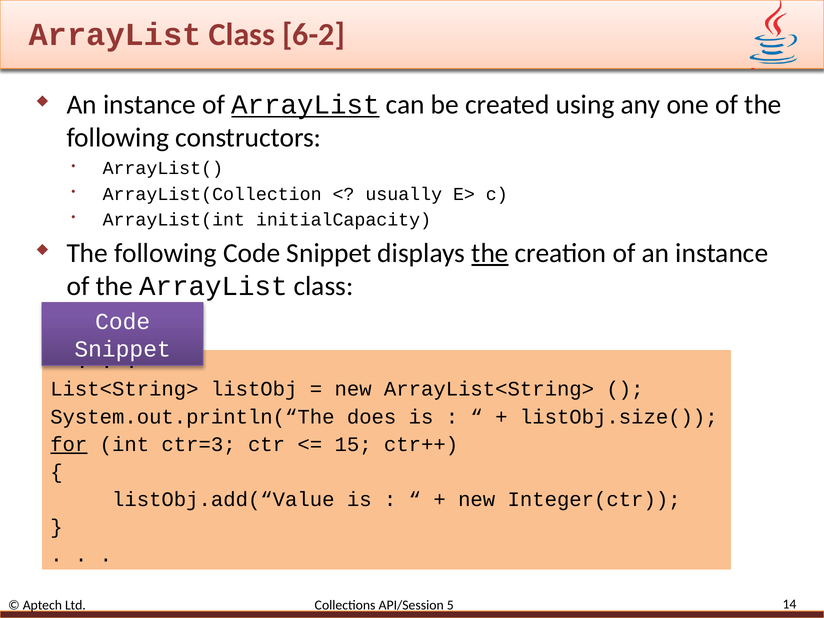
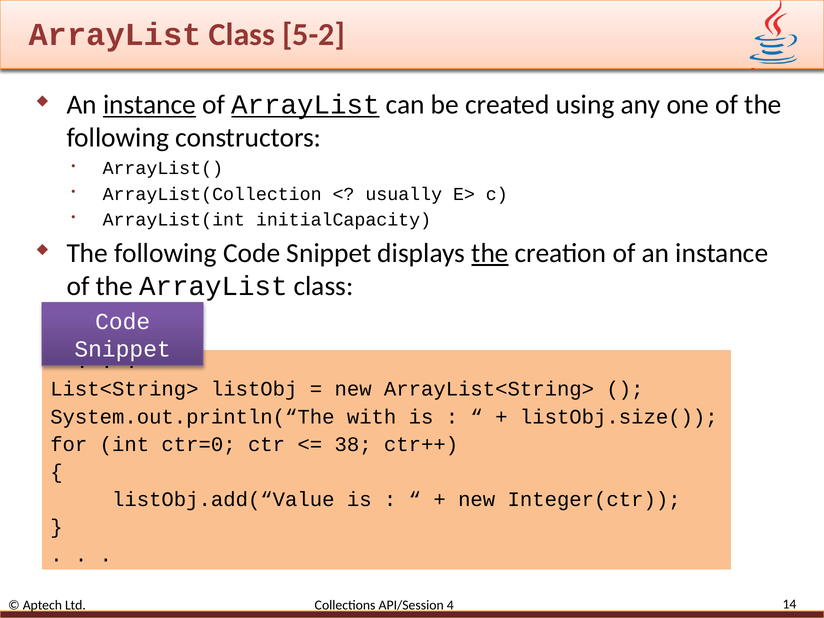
6-2: 6-2 -> 5-2
instance at (150, 105) underline: none -> present
does: does -> with
for underline: present -> none
ctr=3: ctr=3 -> ctr=0
15: 15 -> 38
5: 5 -> 4
